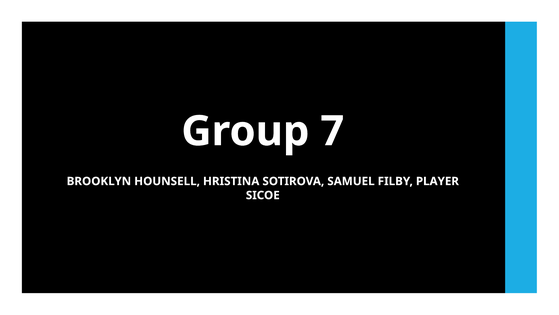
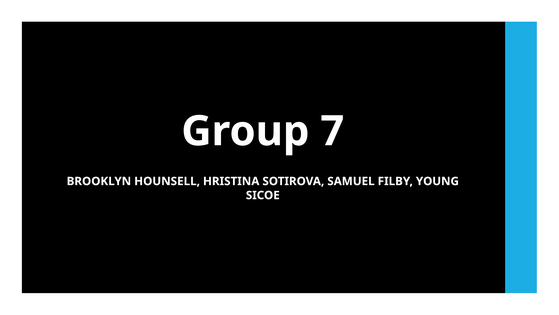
PLAYER: PLAYER -> YOUNG
